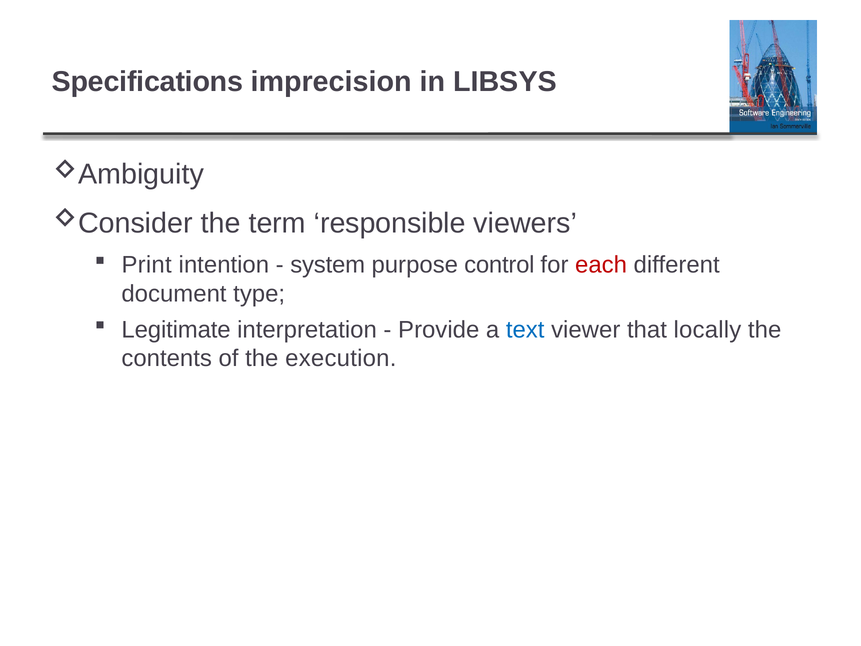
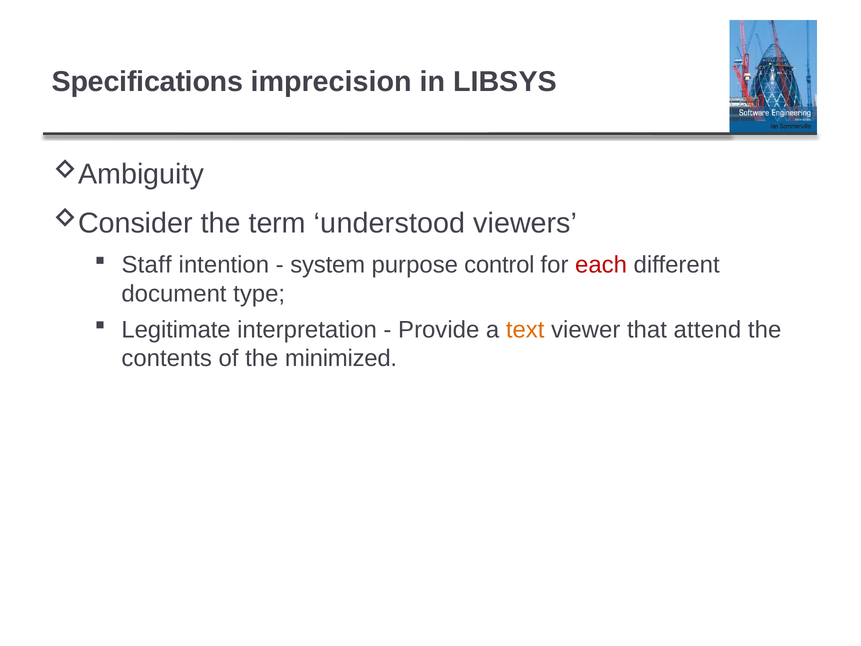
responsible: responsible -> understood
Print: Print -> Staff
text colour: blue -> orange
locally: locally -> attend
execution: execution -> minimized
